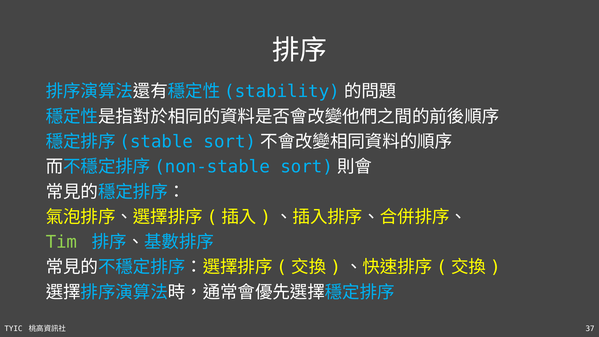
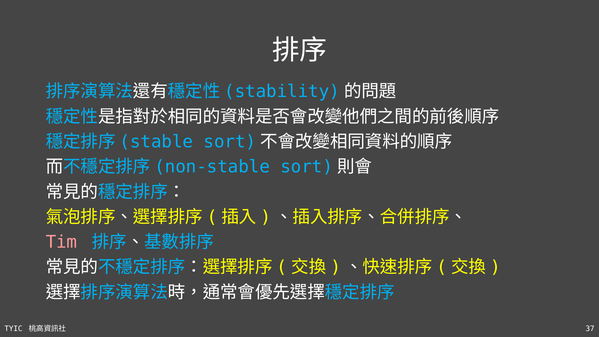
Tim colour: light green -> pink
